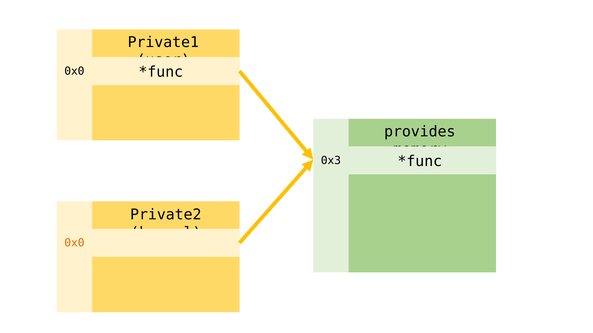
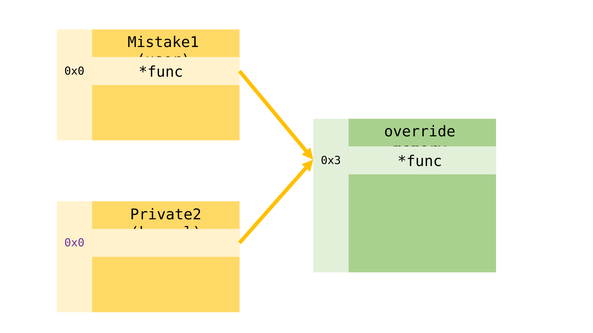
Private1: Private1 -> Mistake1
provides: provides -> override
0x0 at (74, 243) colour: orange -> purple
